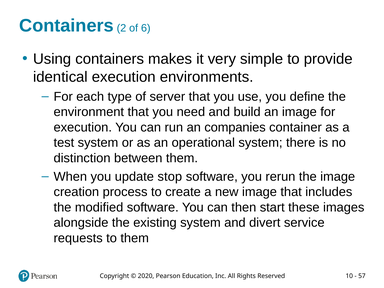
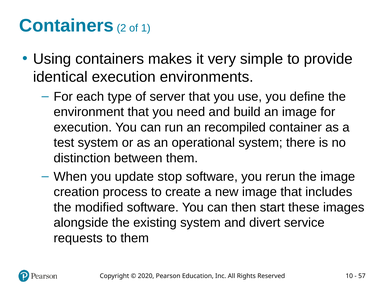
6: 6 -> 1
companies: companies -> recompiled
